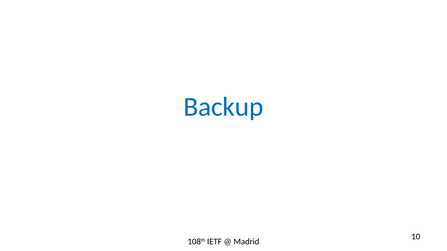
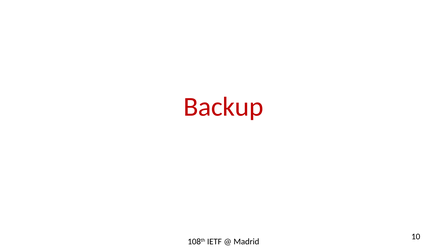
Backup colour: blue -> red
